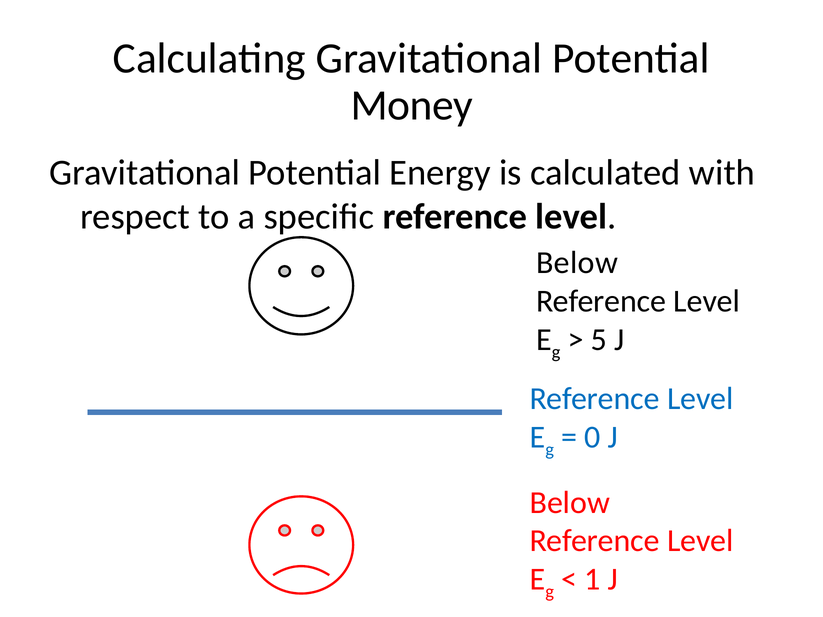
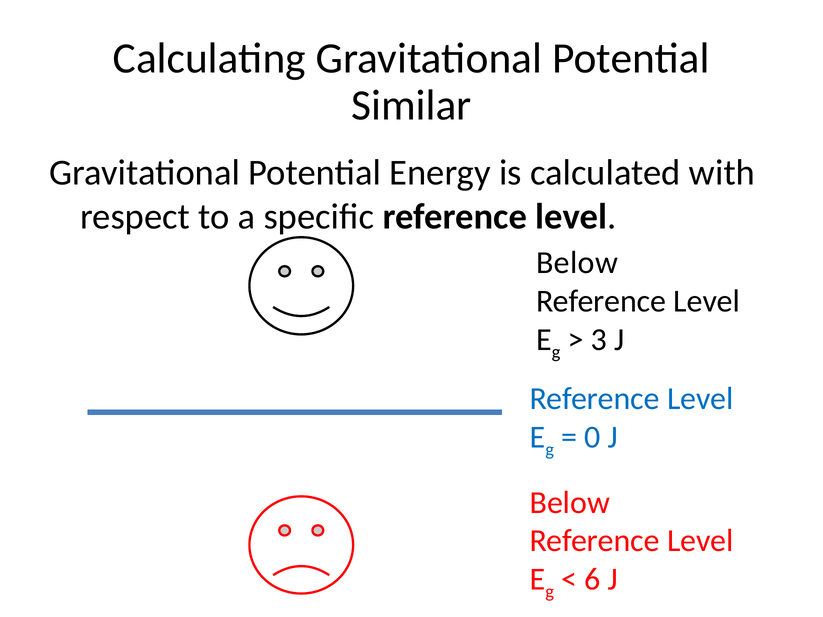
Money: Money -> Similar
5: 5 -> 3
1: 1 -> 6
